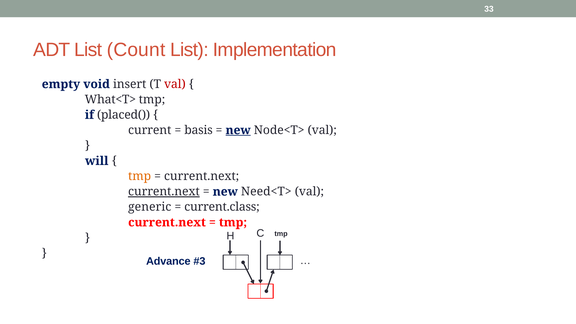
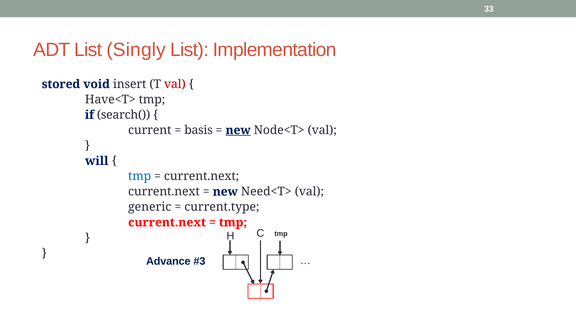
Count: Count -> Singly
empty: empty -> stored
What<T>: What<T> -> Have<T>
placed(: placed( -> search(
tmp at (140, 176) colour: orange -> blue
current.next at (164, 192) underline: present -> none
current.class: current.class -> current.type
